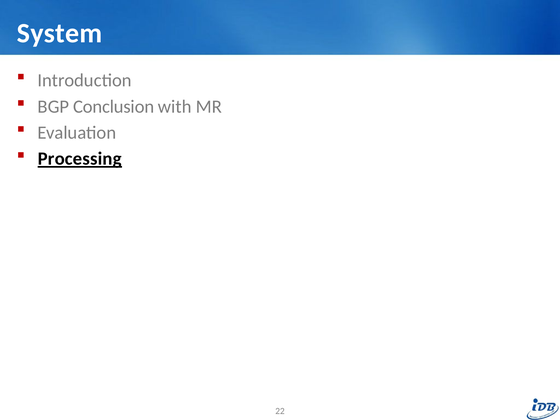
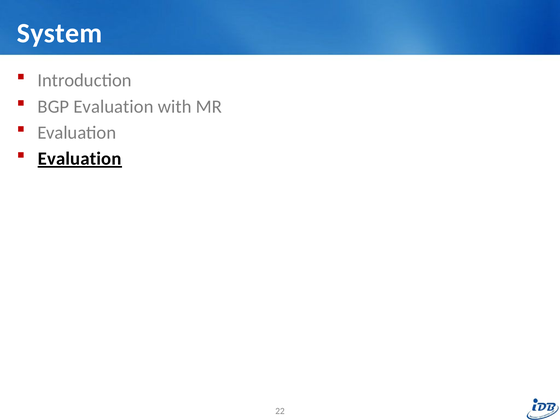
BGP Conclusion: Conclusion -> Evaluation
Processing at (80, 159): Processing -> Evaluation
